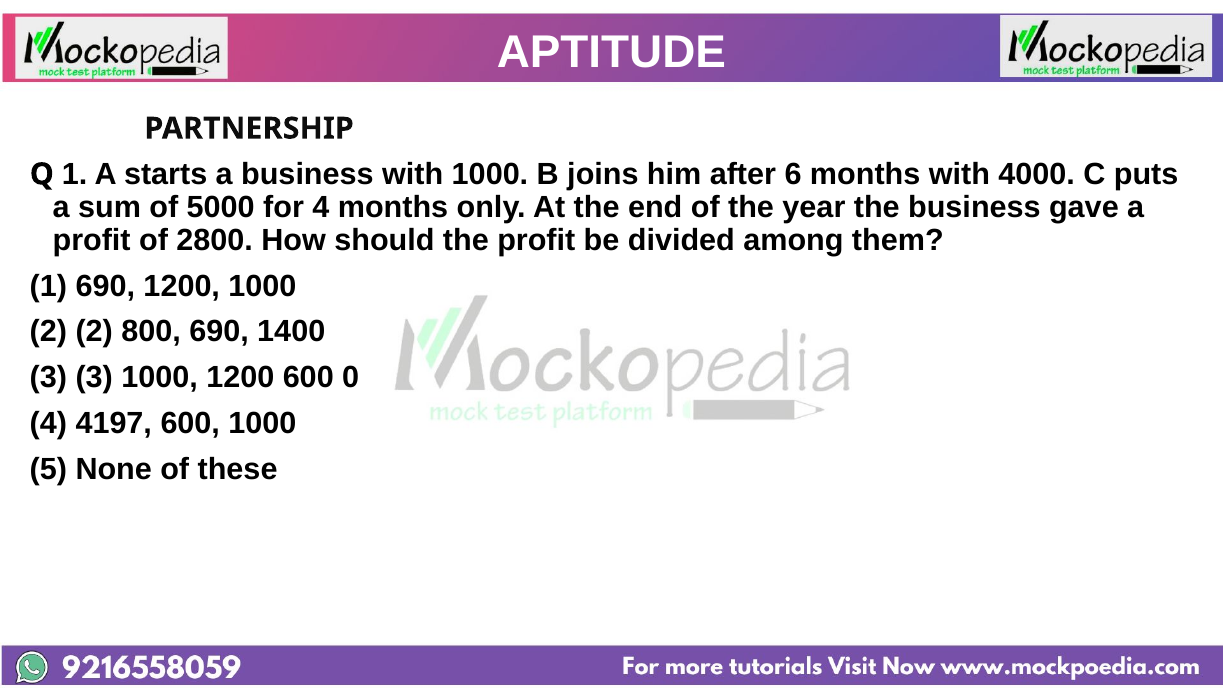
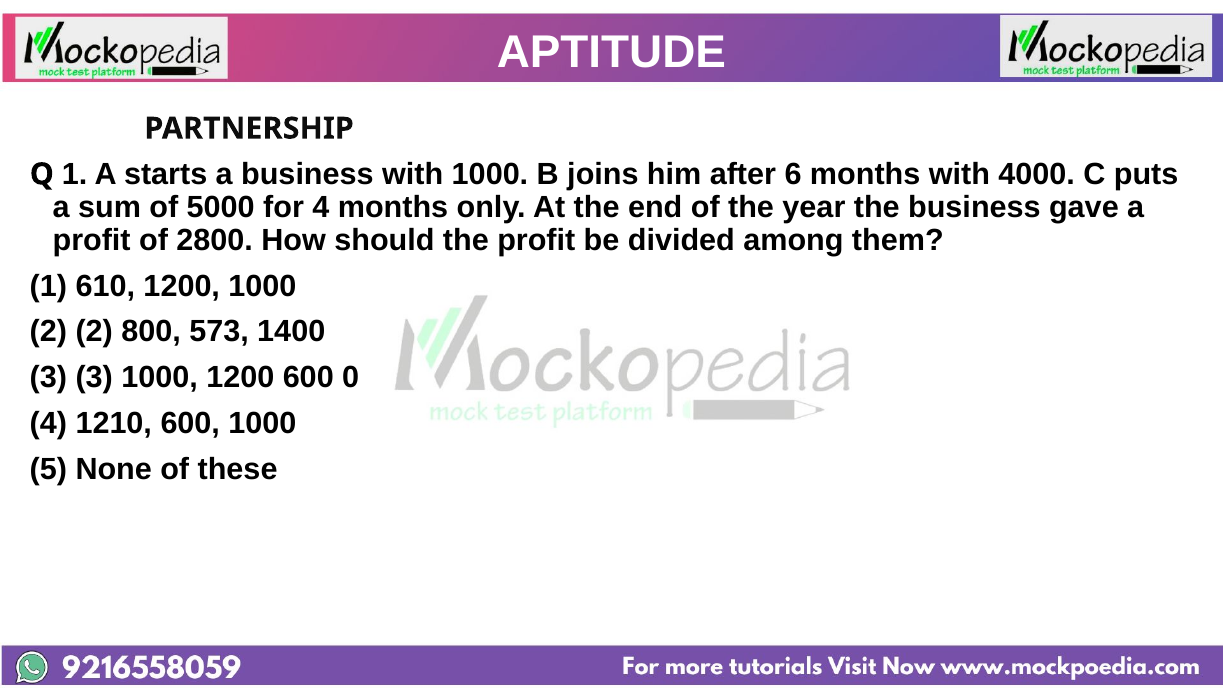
1 690: 690 -> 610
800 690: 690 -> 573
4197: 4197 -> 1210
